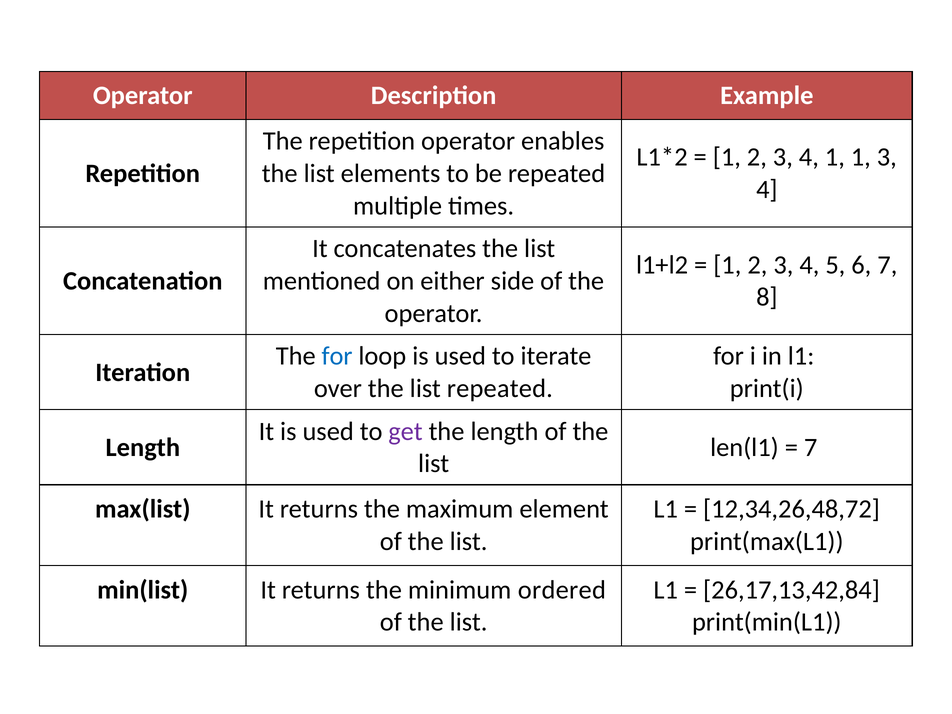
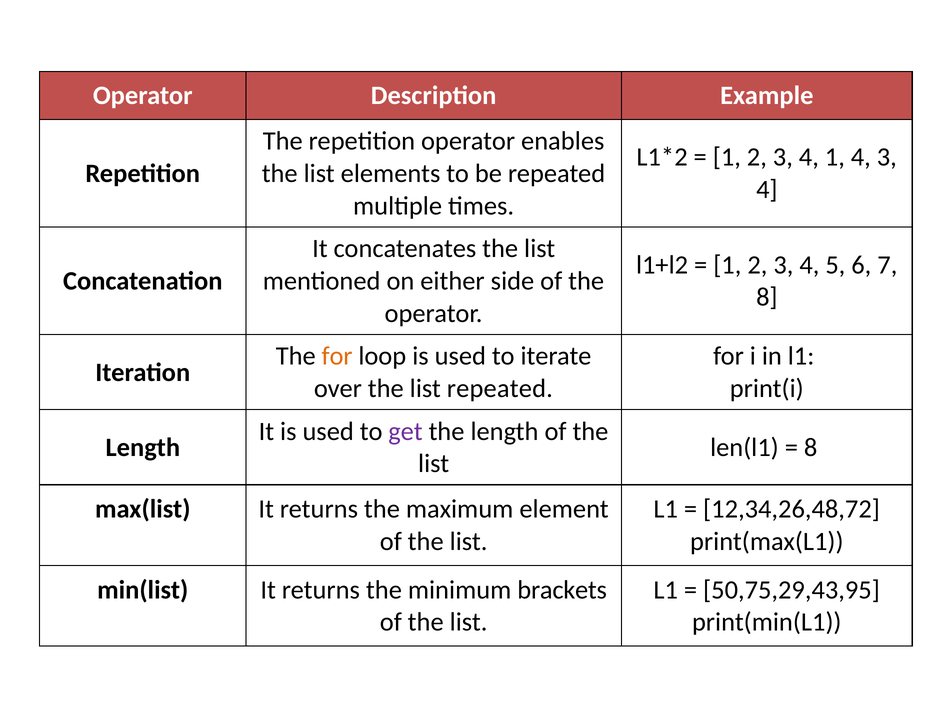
1 1: 1 -> 4
for at (337, 356) colour: blue -> orange
7 at (811, 447): 7 -> 8
ordered: ordered -> brackets
26,17,13,42,84: 26,17,13,42,84 -> 50,75,29,43,95
